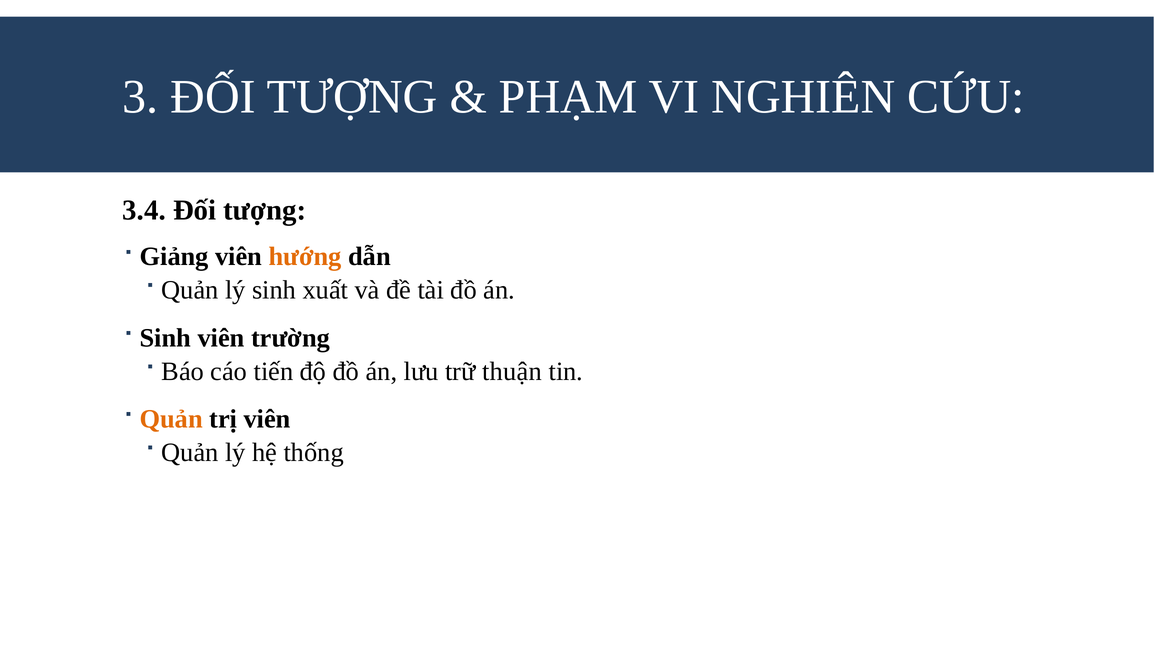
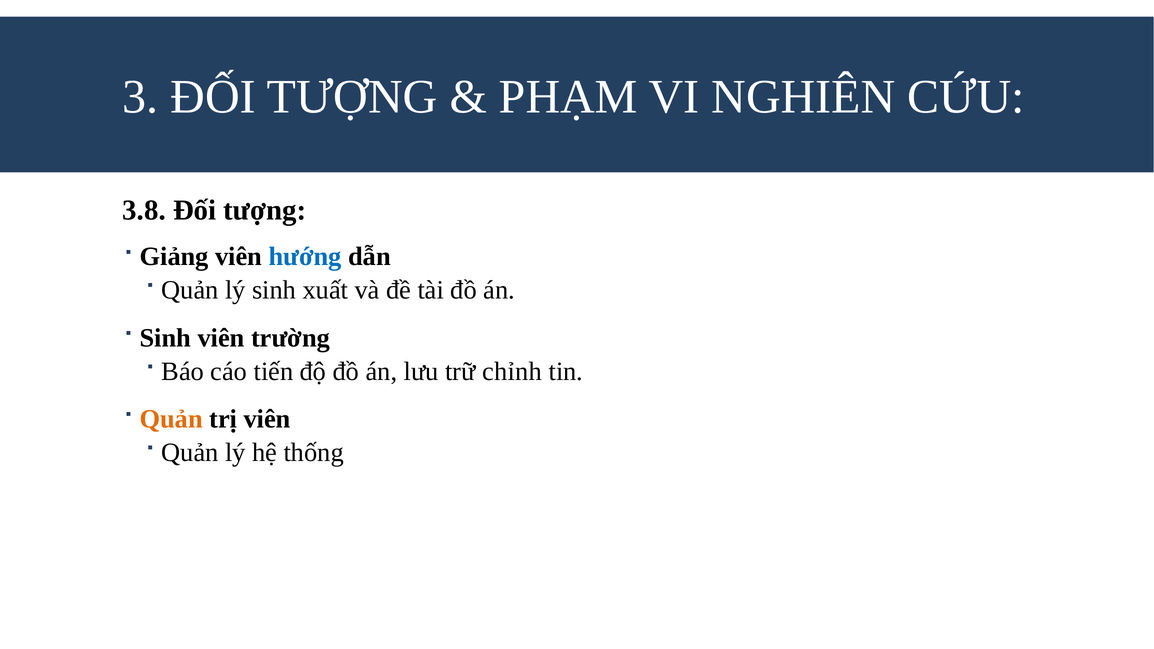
3.4: 3.4 -> 3.8
hướng colour: orange -> blue
thuận: thuận -> chỉnh
